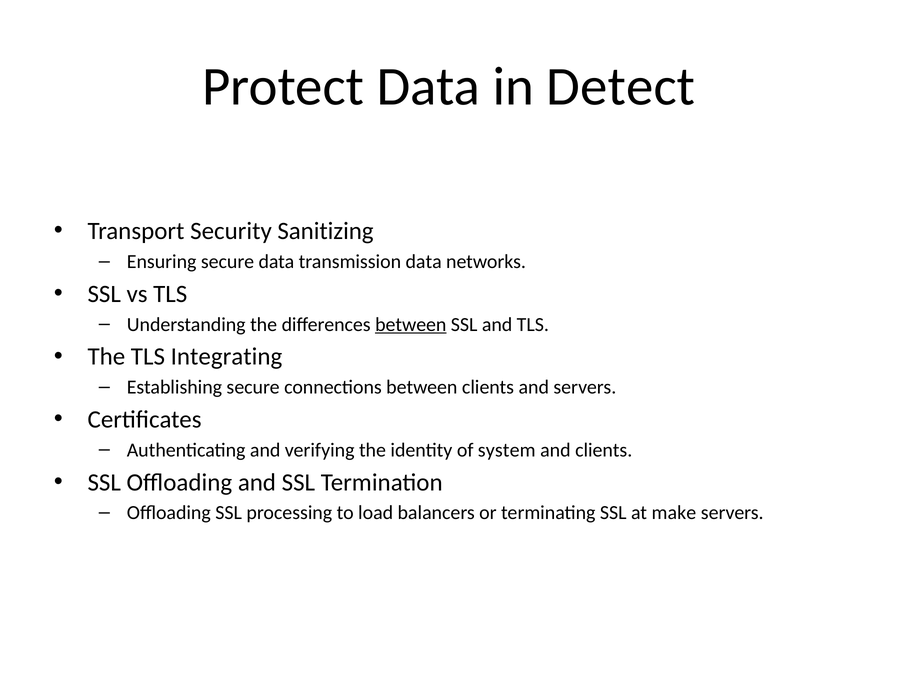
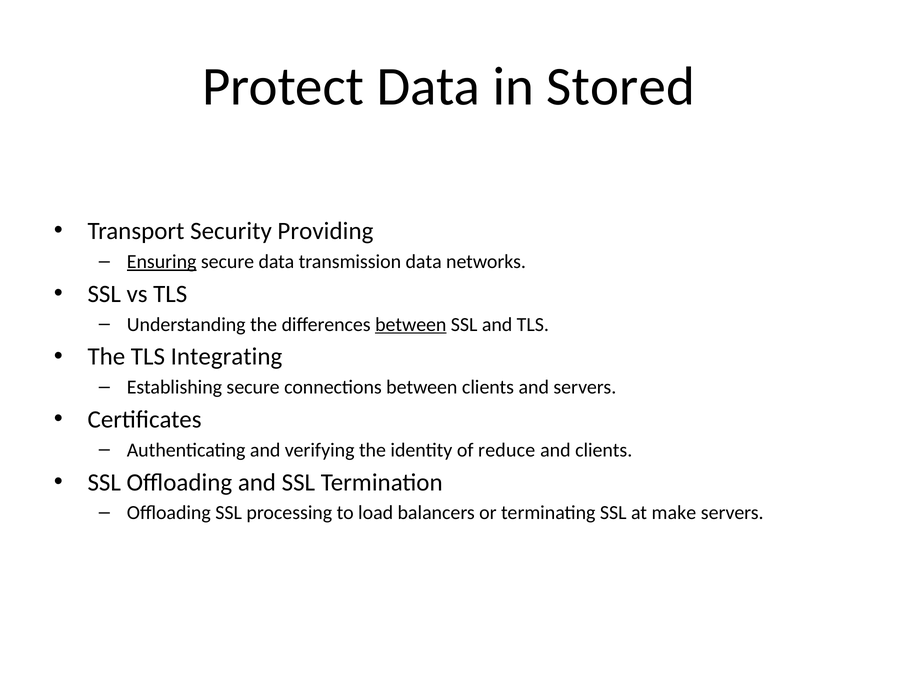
Detect: Detect -> Stored
Sanitizing: Sanitizing -> Providing
Ensuring underline: none -> present
system: system -> reduce
